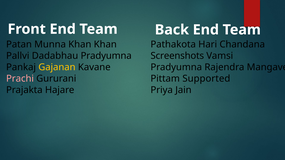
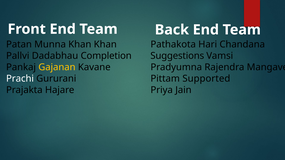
Dadabhau Pradyumna: Pradyumna -> Completion
Screenshots: Screenshots -> Suggestions
Prachi colour: pink -> white
